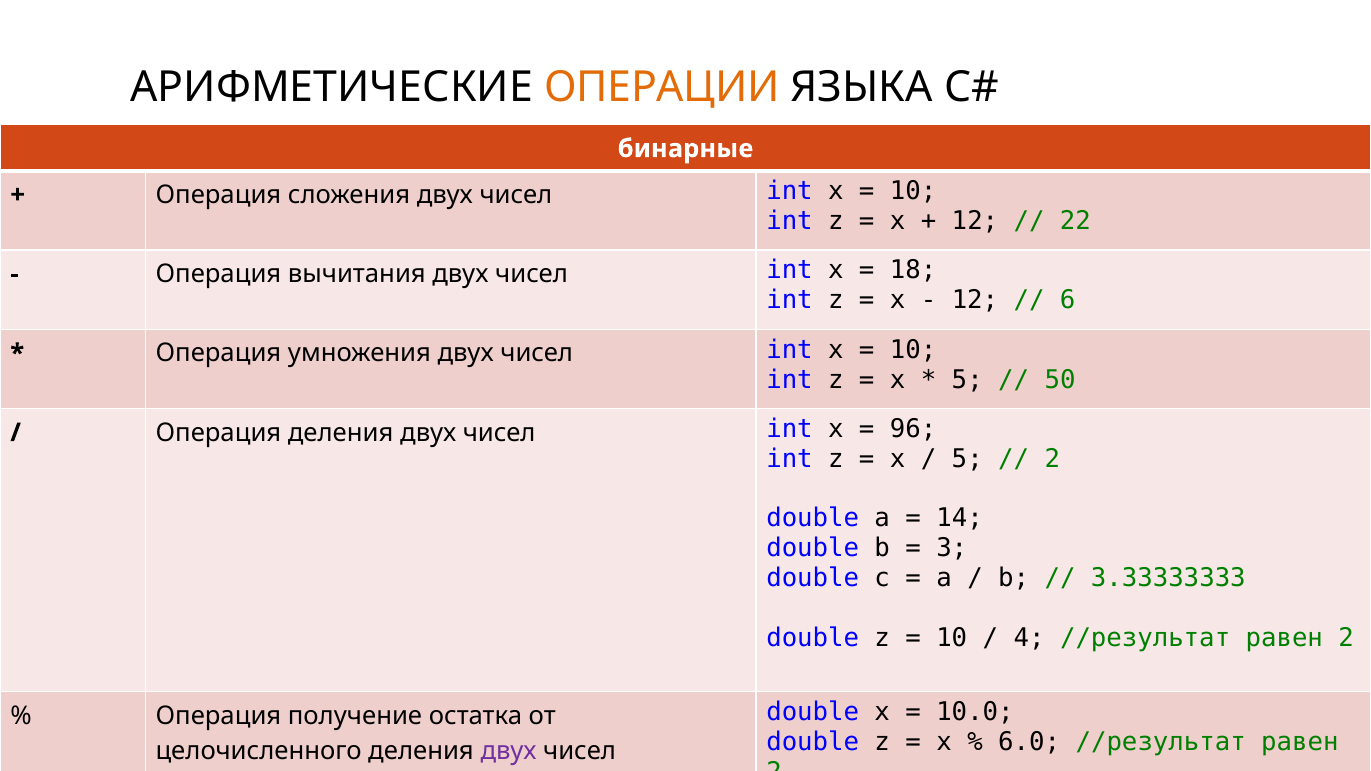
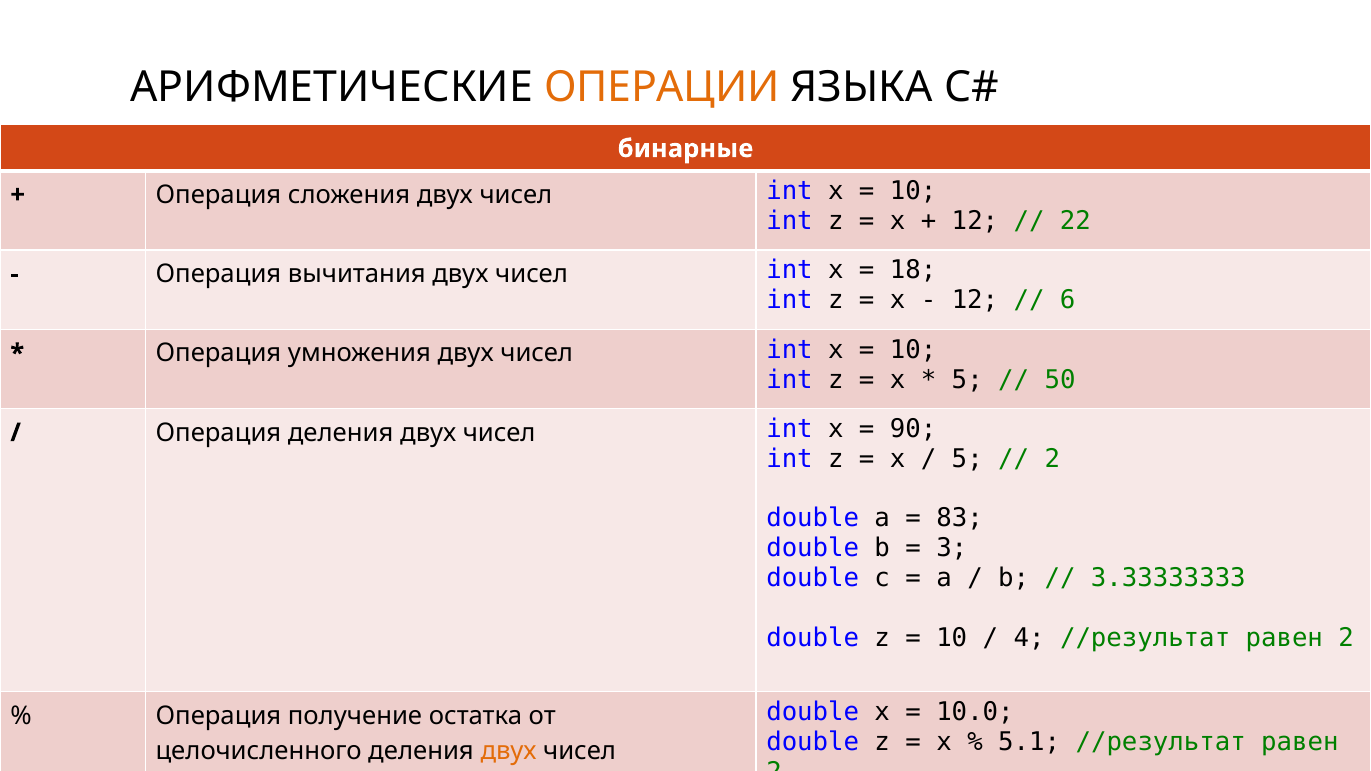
96: 96 -> 90
14: 14 -> 83
6.0: 6.0 -> 5.1
двух at (509, 751) colour: purple -> orange
